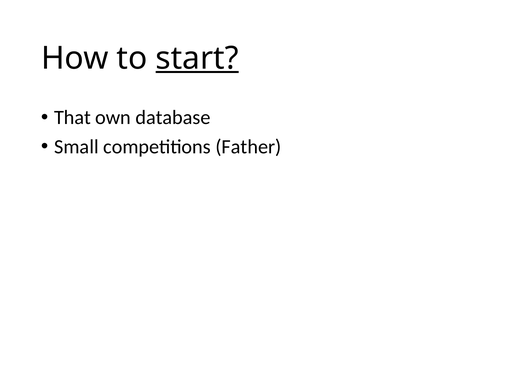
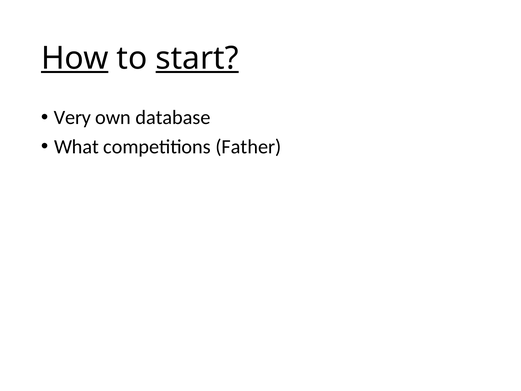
How underline: none -> present
That: That -> Very
Small: Small -> What
